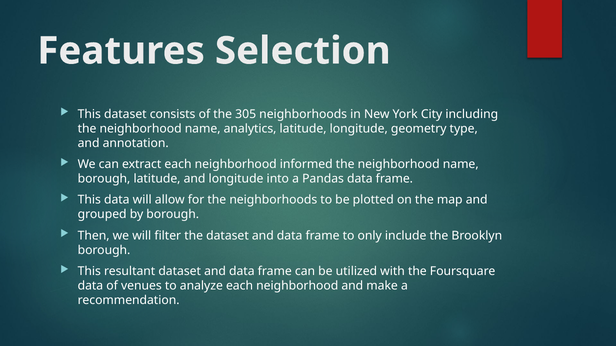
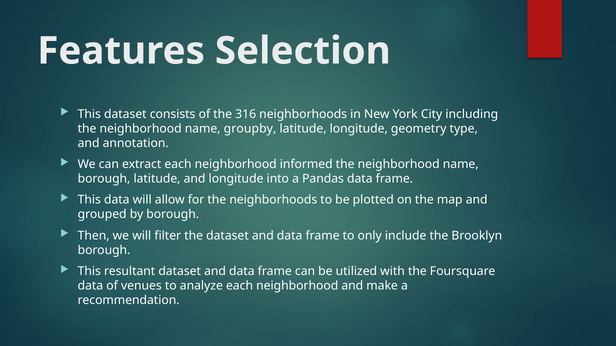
305: 305 -> 316
analytics: analytics -> groupby
